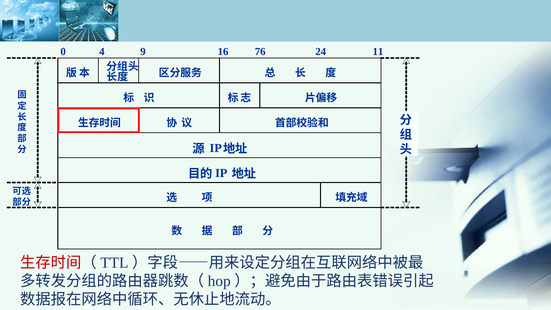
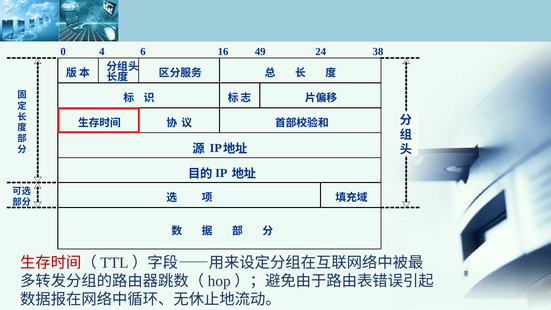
9: 9 -> 6
76: 76 -> 49
11: 11 -> 38
